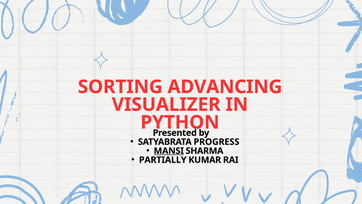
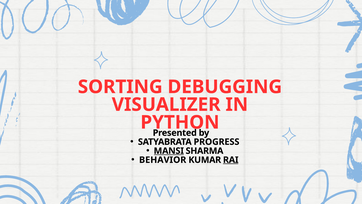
ADVANCING: ADVANCING -> DEBUGGING
PARTIALLY: PARTIALLY -> BEHAVIOR
RAI underline: none -> present
